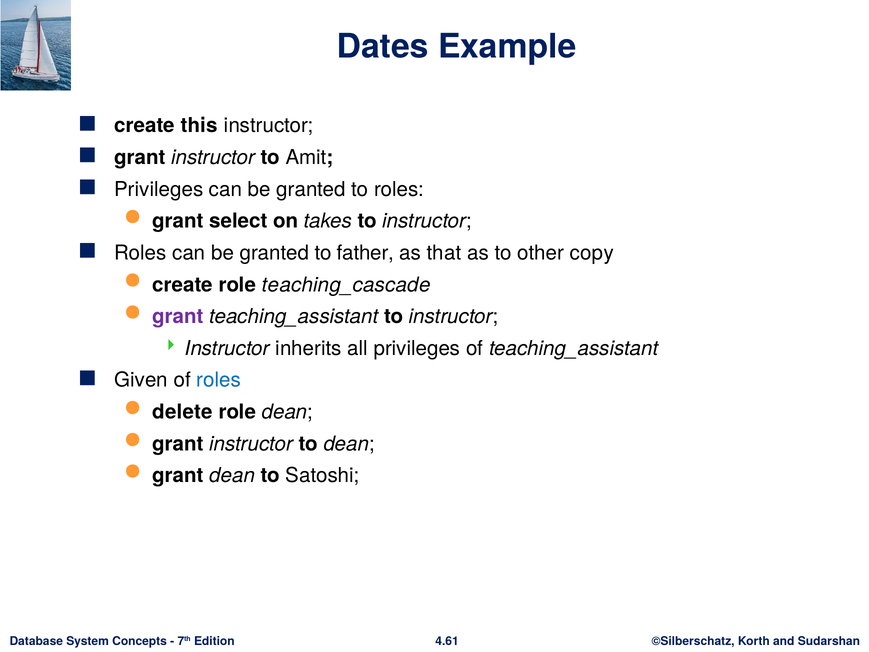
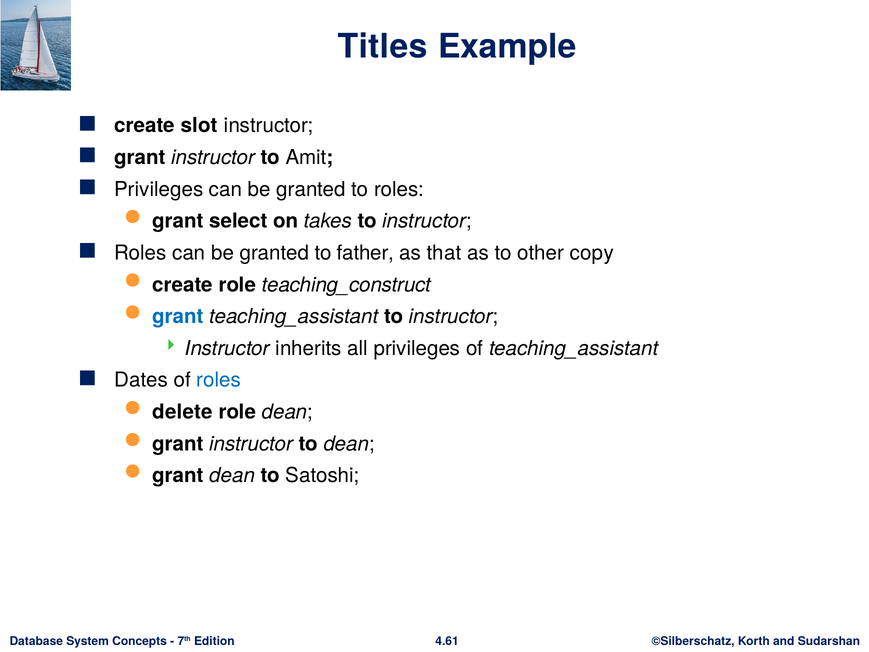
Dates: Dates -> Titles
this: this -> slot
teaching_cascade: teaching_cascade -> teaching_construct
grant at (178, 316) colour: purple -> blue
Given: Given -> Dates
